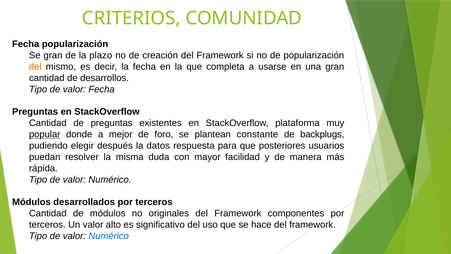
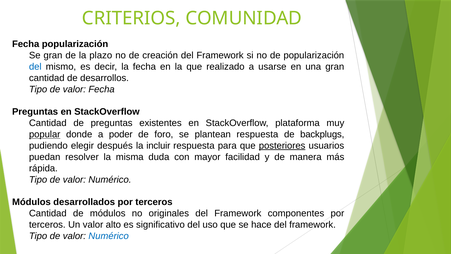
del at (35, 67) colour: orange -> blue
completa: completa -> realizado
mejor: mejor -> poder
plantean constante: constante -> respuesta
datos: datos -> incluir
posteriores underline: none -> present
